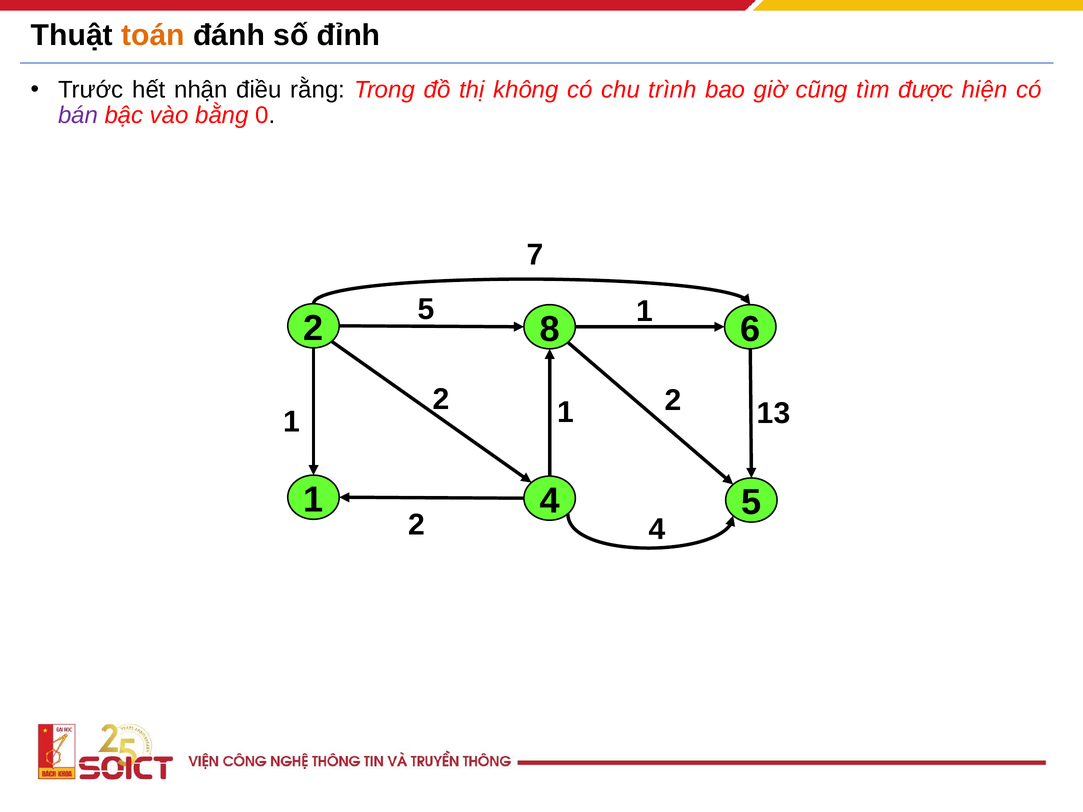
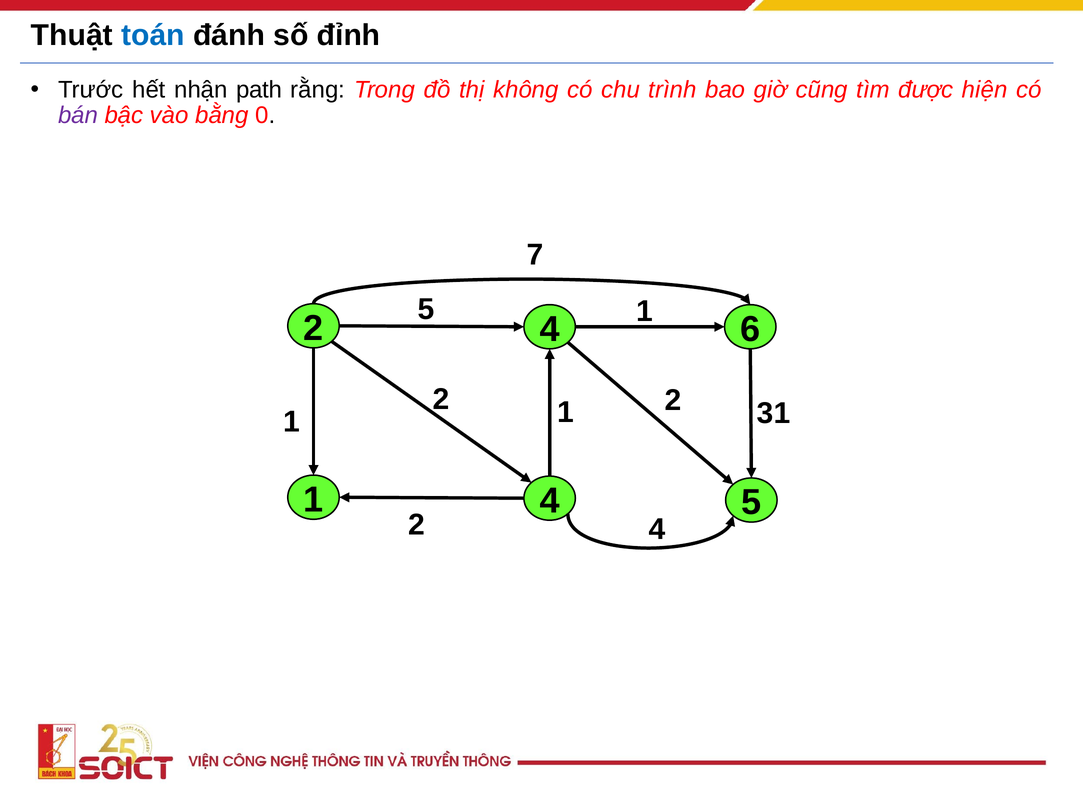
toán colour: orange -> blue
điều: điều -> path
2 8: 8 -> 4
13: 13 -> 31
